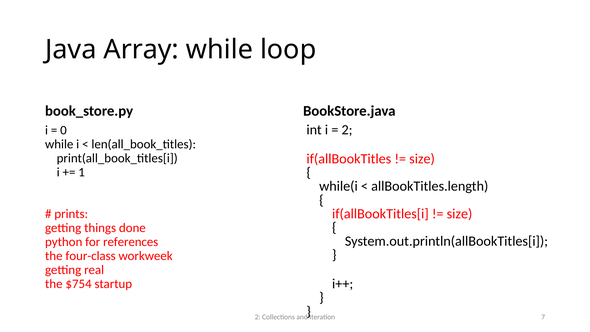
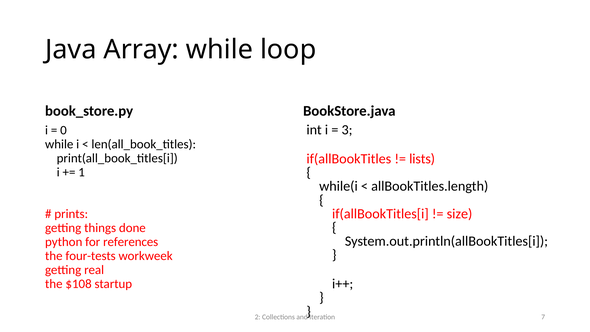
2 at (347, 130): 2 -> 3
size at (422, 159): size -> lists
four-class: four-class -> four-tests
$754: $754 -> $108
